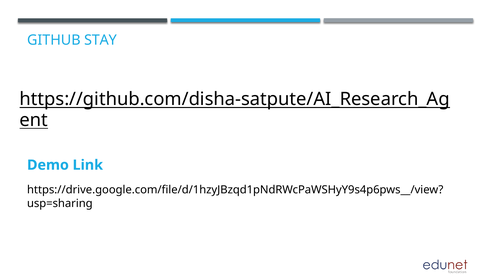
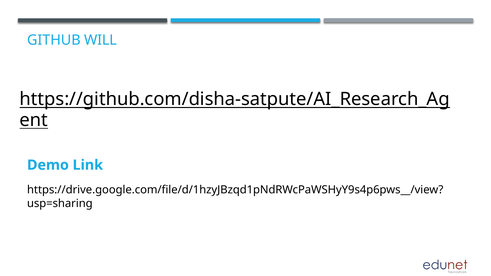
STAY: STAY -> WILL
